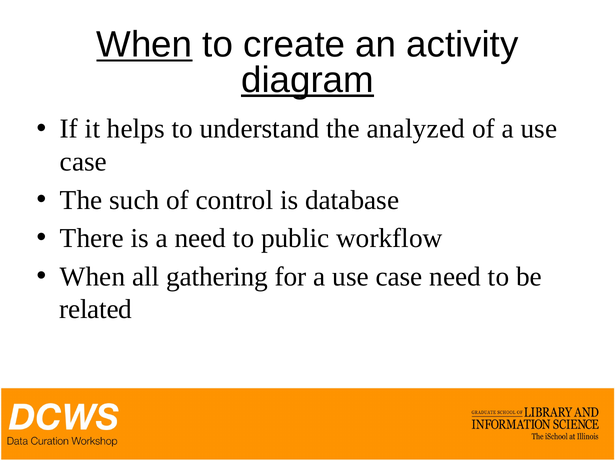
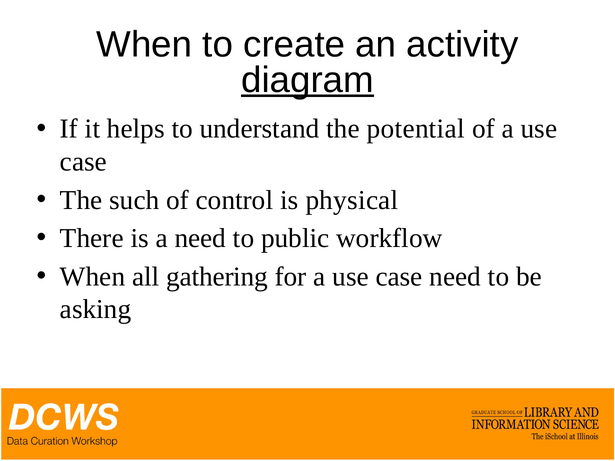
When at (144, 45) underline: present -> none
analyzed: analyzed -> potential
database: database -> physical
related: related -> asking
